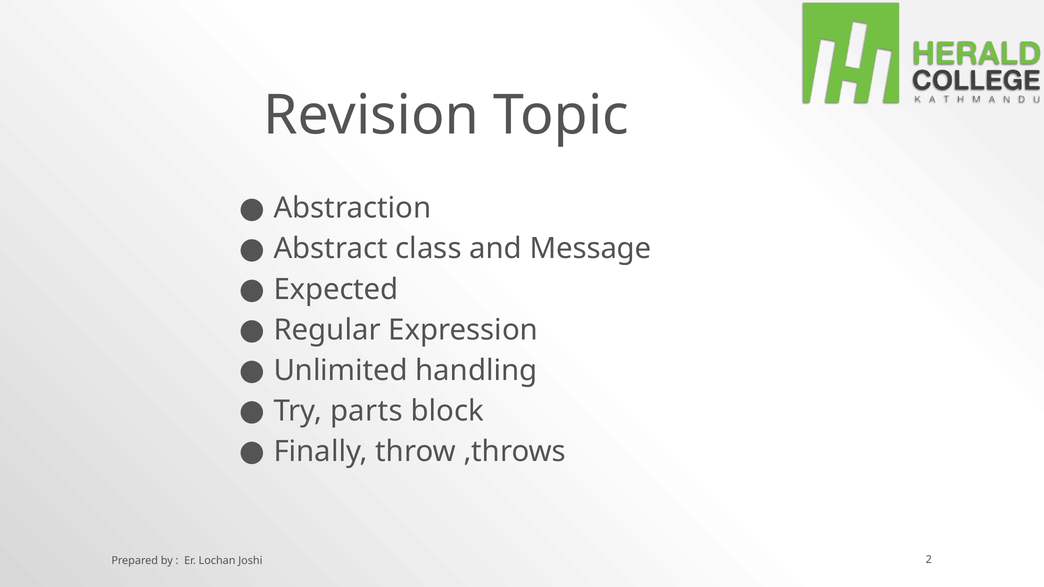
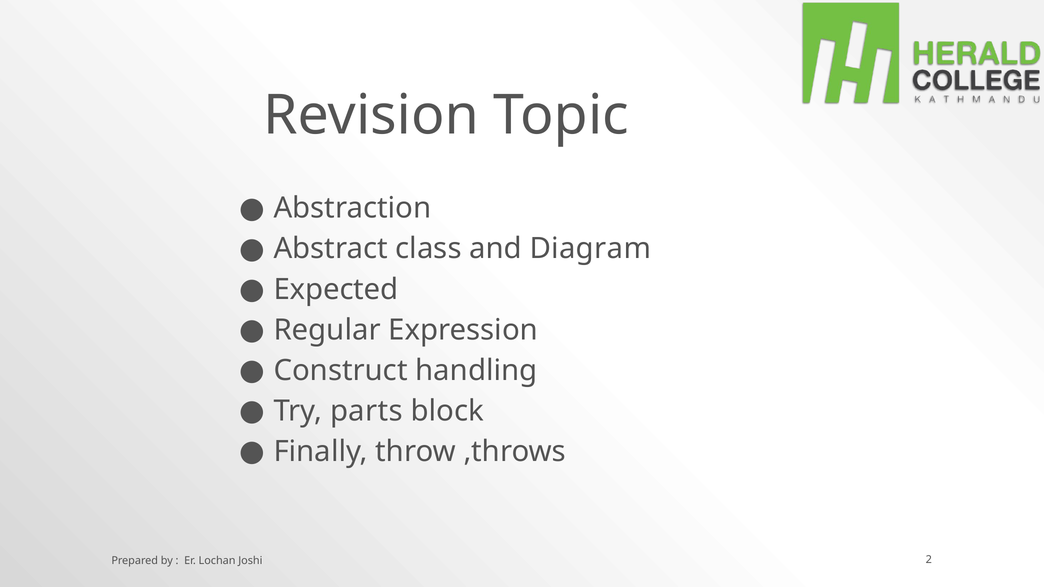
Message: Message -> Diagram
Unlimited: Unlimited -> Construct
